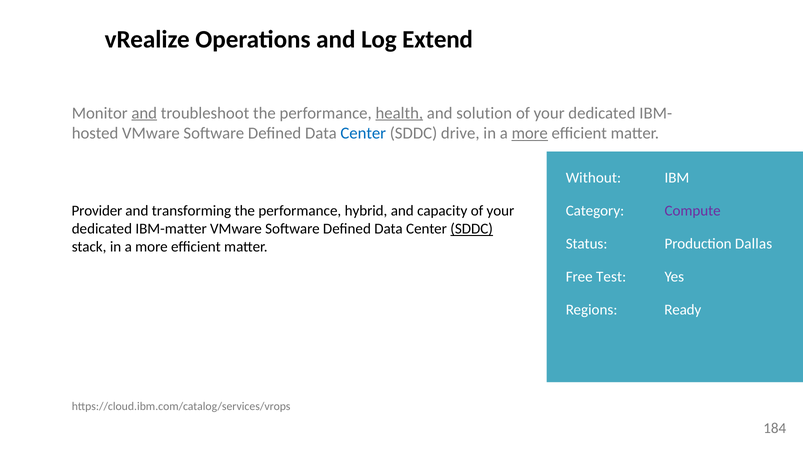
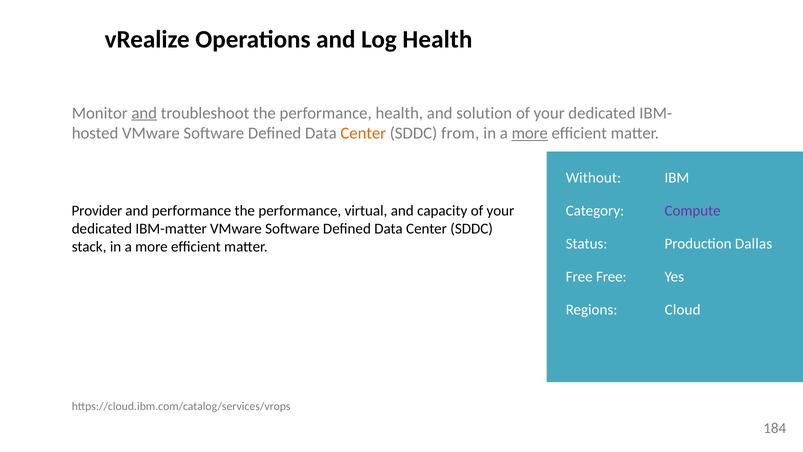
Log Extend: Extend -> Health
health at (399, 113) underline: present -> none
Center at (363, 133) colour: blue -> orange
drive: drive -> from
and transforming: transforming -> performance
hybrid: hybrid -> virtual
SDDC at (472, 229) underline: present -> none
Free Test: Test -> Free
Ready: Ready -> Cloud
